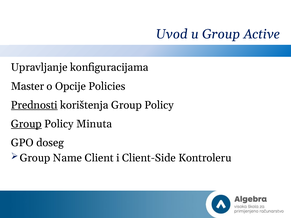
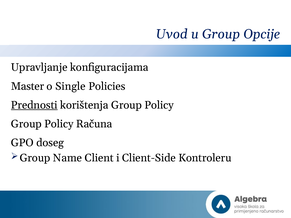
Active: Active -> Opcije
Opcije: Opcije -> Single
Group at (26, 124) underline: present -> none
Minuta: Minuta -> Računa
